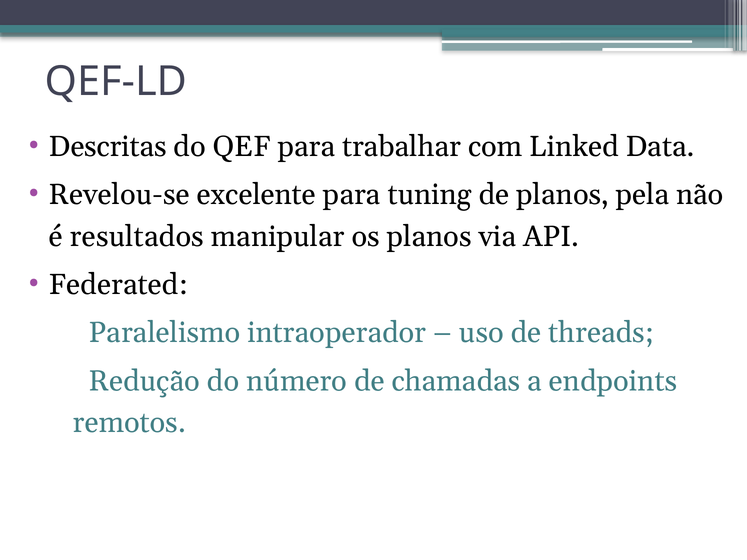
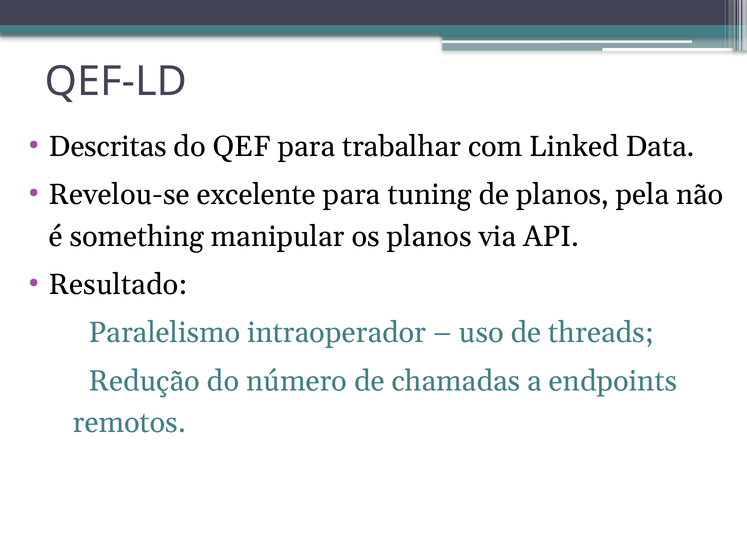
resultados: resultados -> something
Federated: Federated -> Resultado
